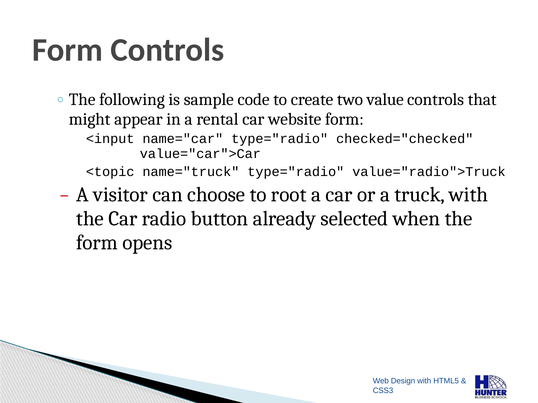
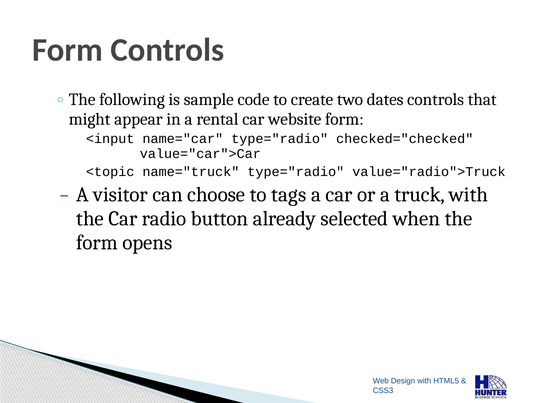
value: value -> dates
root: root -> tags
